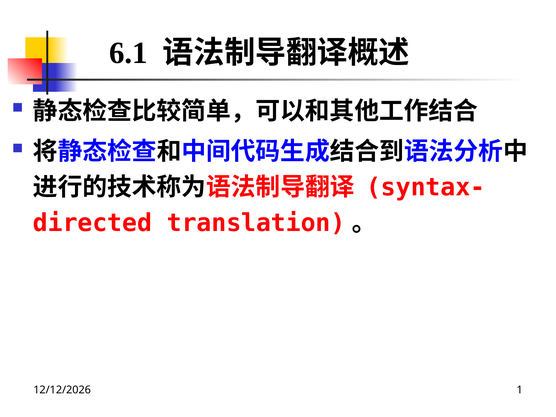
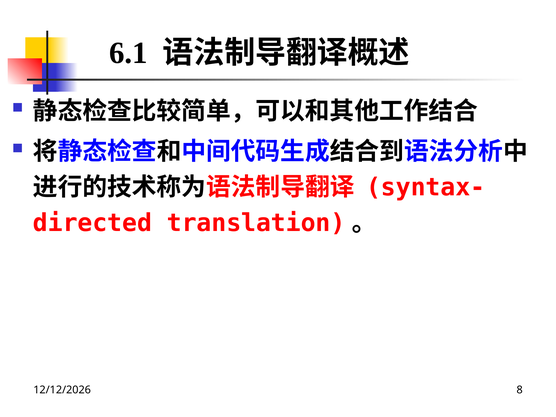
1: 1 -> 8
